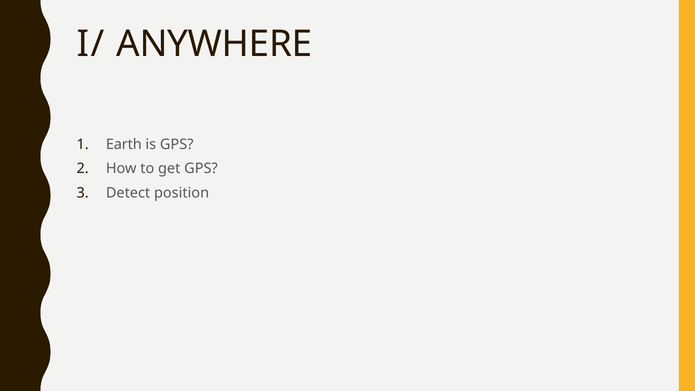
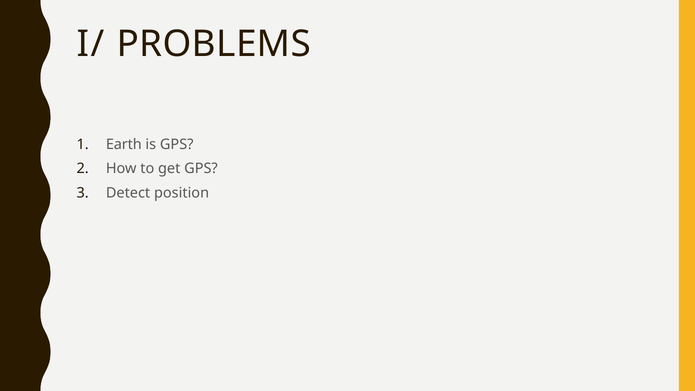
ANYWHERE: ANYWHERE -> PROBLEMS
